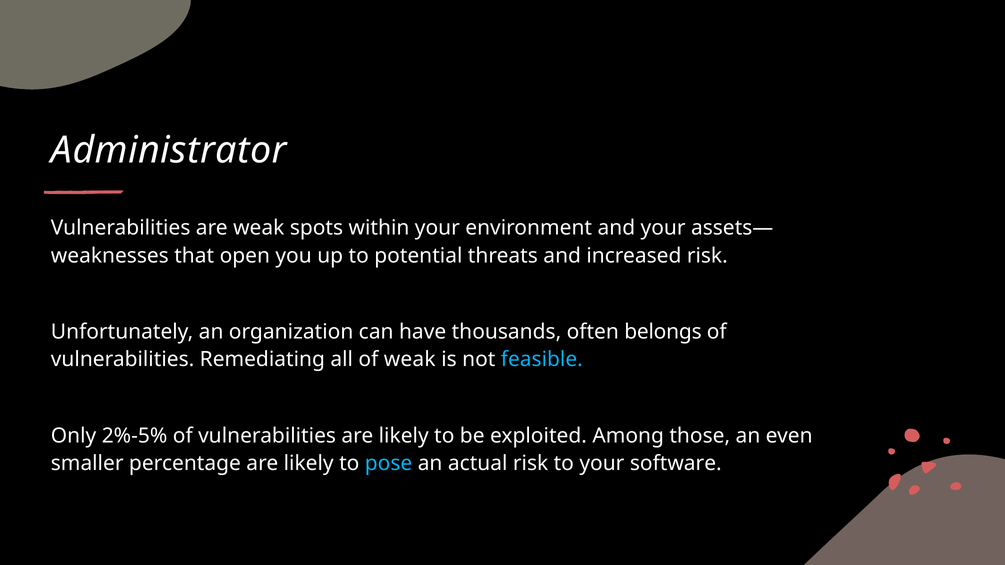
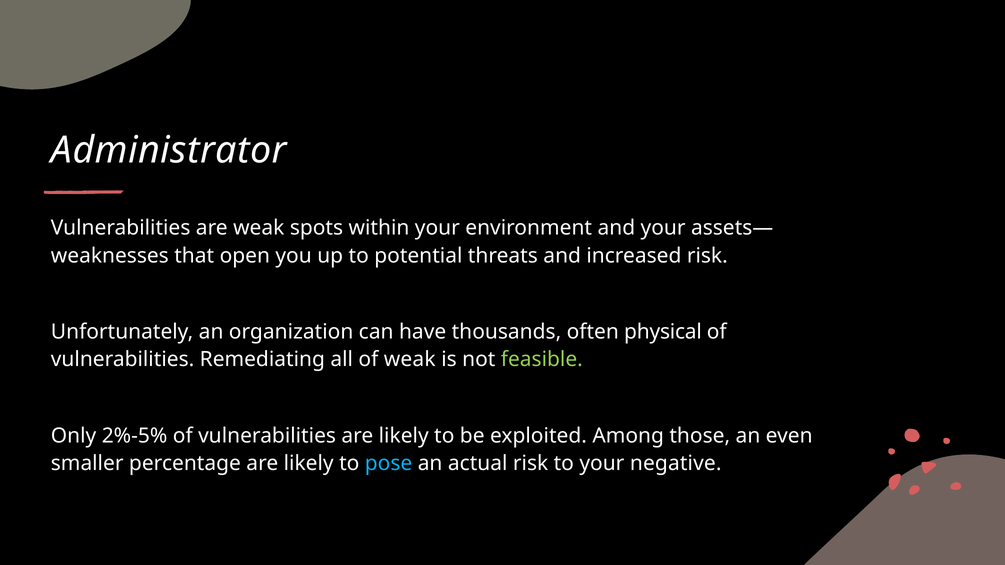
belongs: belongs -> physical
feasible colour: light blue -> light green
software: software -> negative
